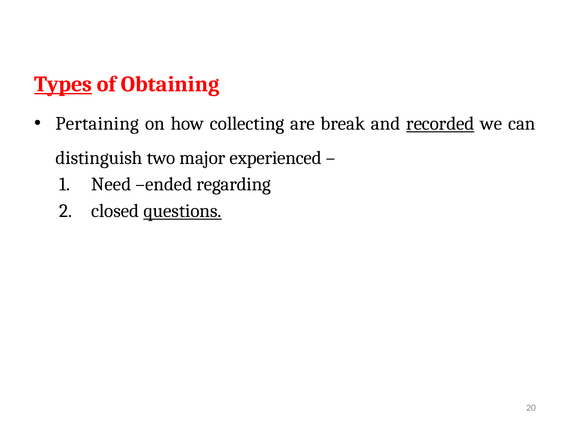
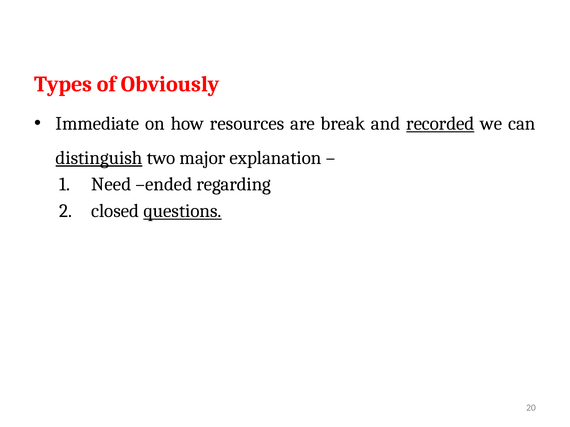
Types underline: present -> none
Obtaining: Obtaining -> Obviously
Pertaining: Pertaining -> Immediate
collecting: collecting -> resources
distinguish underline: none -> present
experienced: experienced -> explanation
